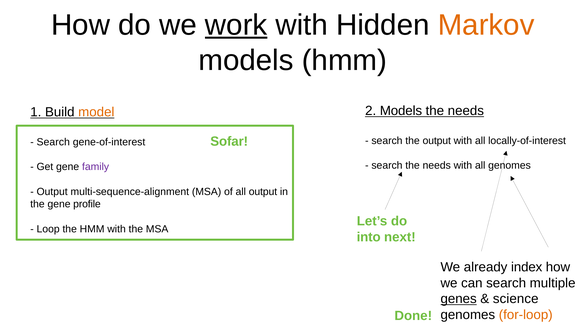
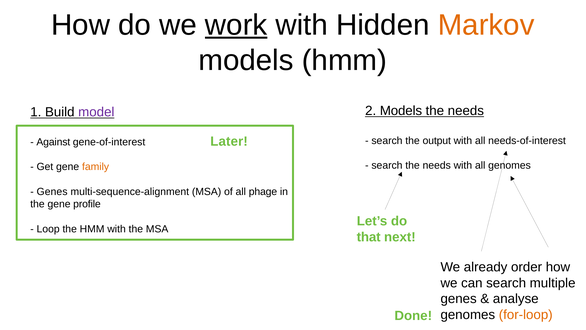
model colour: orange -> purple
Sofar: Sofar -> Later
locally-of-interest: locally-of-interest -> needs-of-interest
Search at (53, 142): Search -> Against
family colour: purple -> orange
Output at (52, 192): Output -> Genes
all output: output -> phage
into: into -> that
index: index -> order
genes at (459, 299) underline: present -> none
science: science -> analyse
